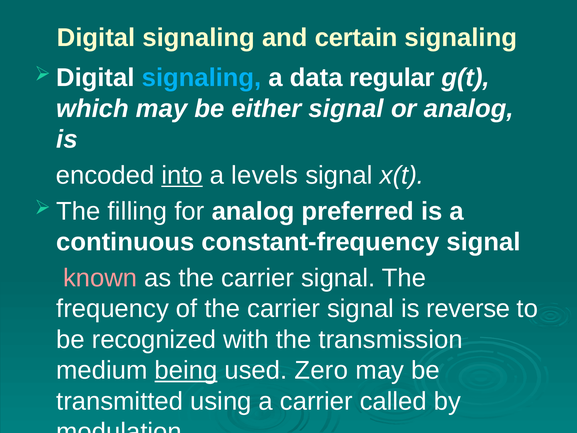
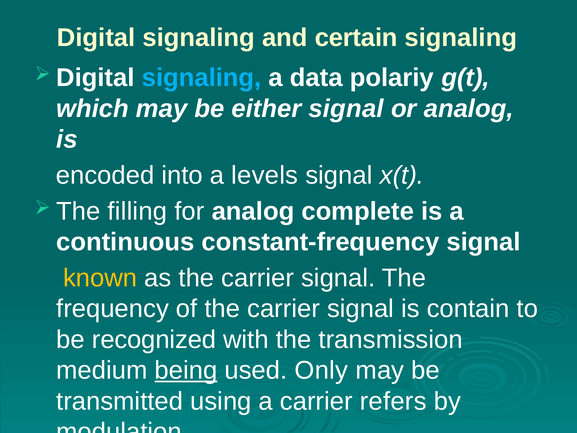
regular: regular -> polariy
into underline: present -> none
preferred: preferred -> complete
known colour: pink -> yellow
reverse: reverse -> contain
Zero: Zero -> Only
called: called -> refers
